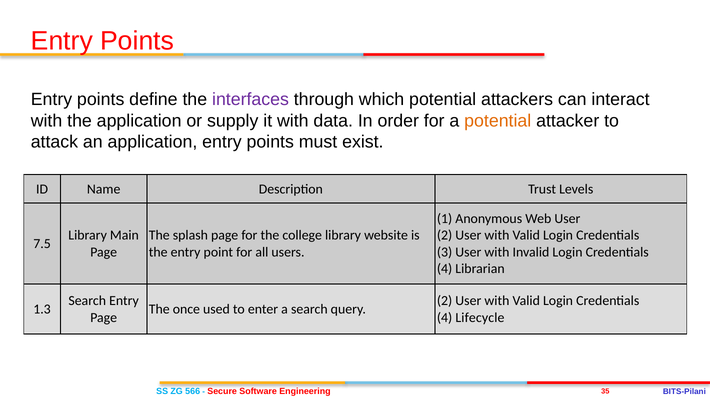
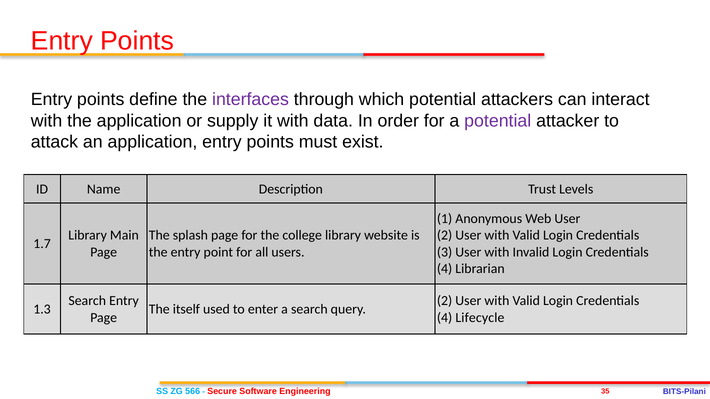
potential at (498, 121) colour: orange -> purple
7.5: 7.5 -> 1.7
once: once -> itself
